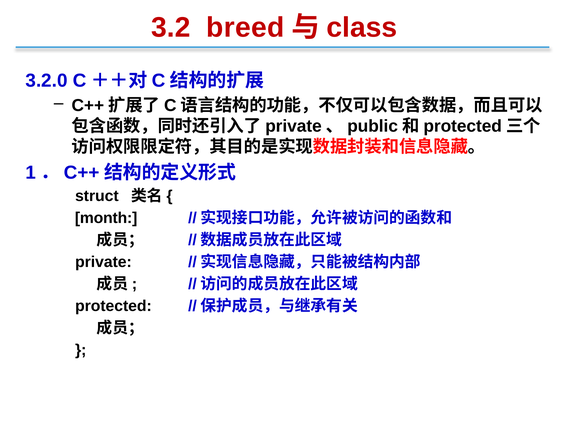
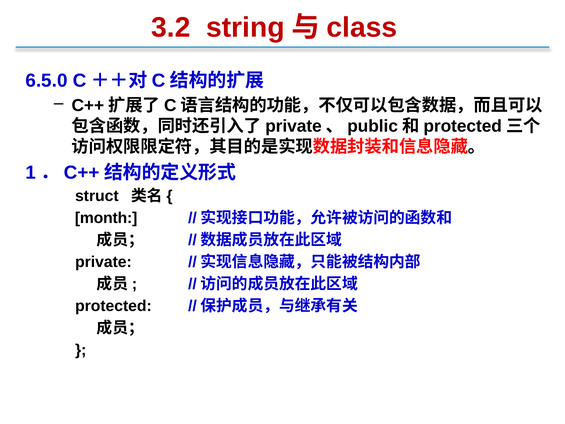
breed: breed -> string
3.2.0: 3.2.0 -> 6.5.0
